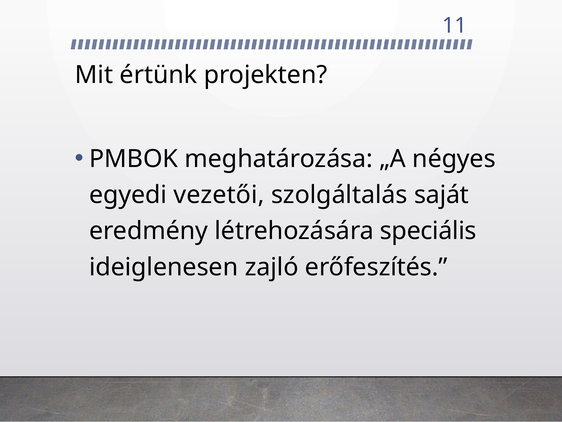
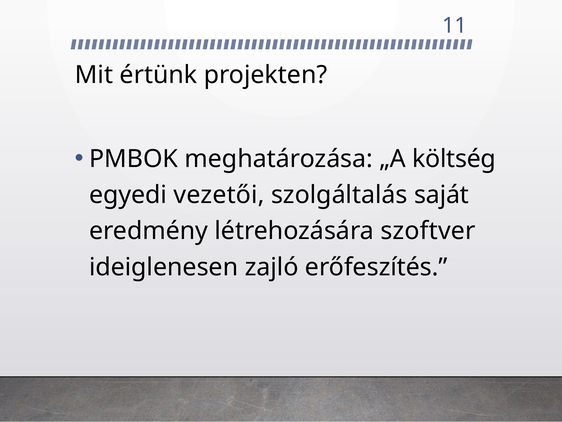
négyes: négyes -> költség
speciális: speciális -> szoftver
